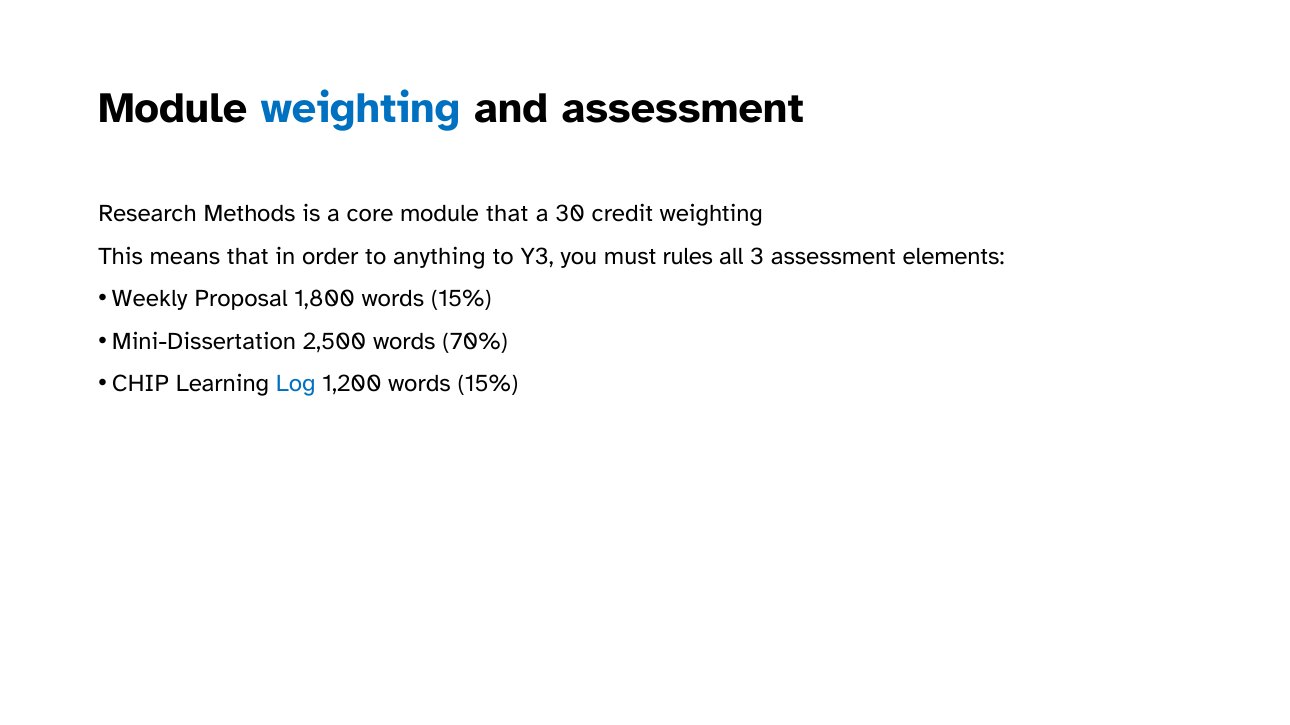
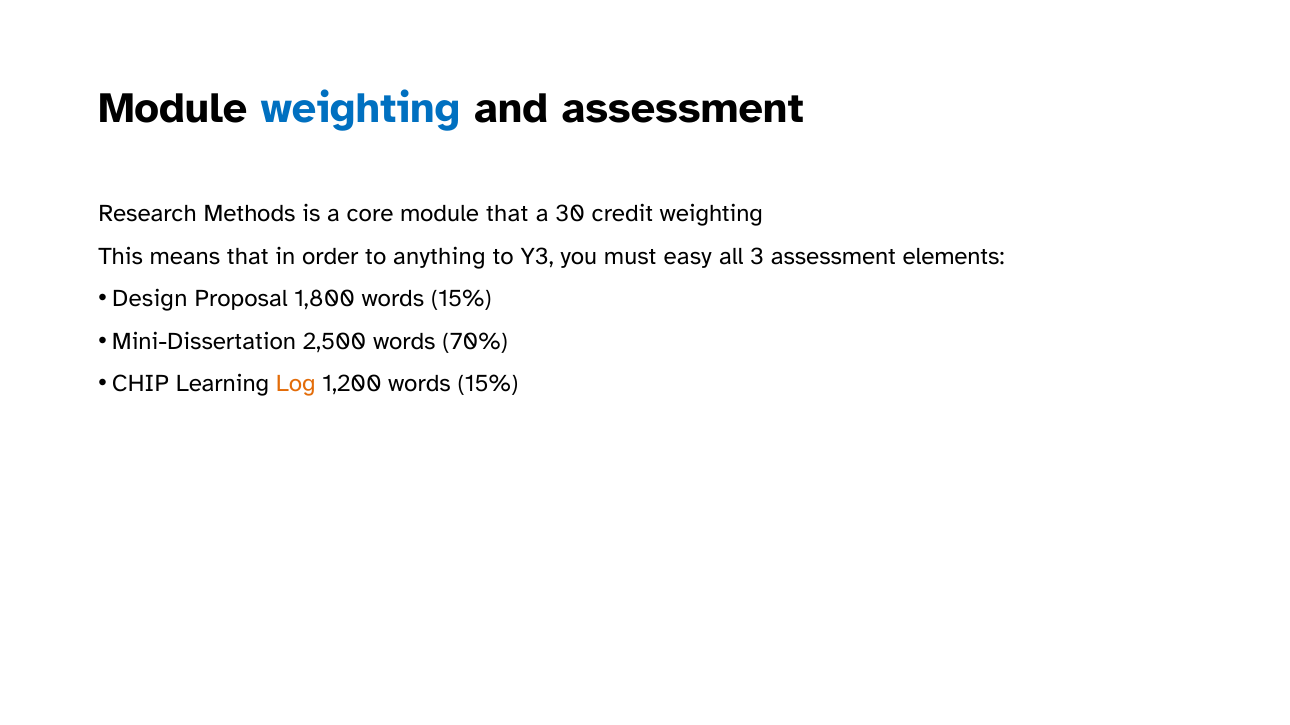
rules: rules -> easy
Weekly: Weekly -> Design
Log colour: blue -> orange
